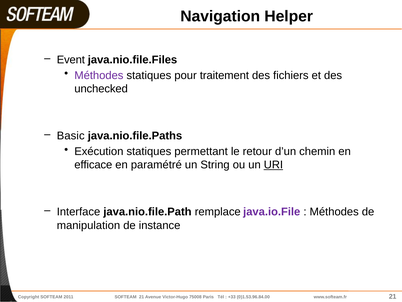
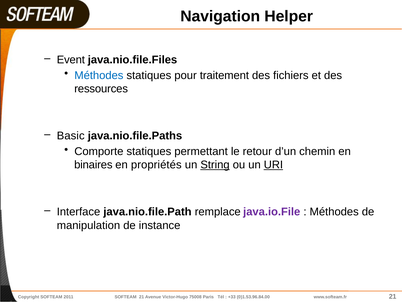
Méthodes at (99, 75) colour: purple -> blue
unchecked: unchecked -> ressources
Exécution: Exécution -> Comporte
efficace: efficace -> binaires
paramétré: paramétré -> propriétés
String underline: none -> present
